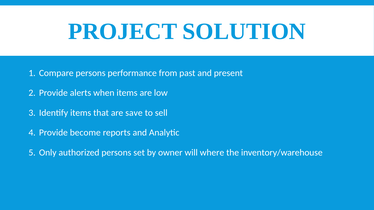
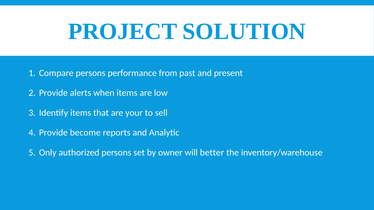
save: save -> your
where: where -> better
